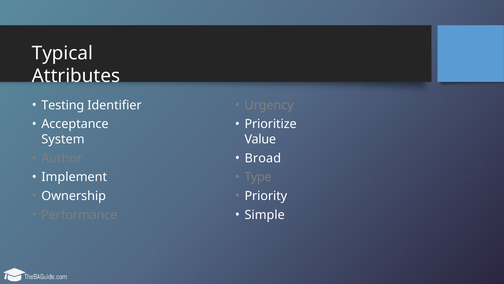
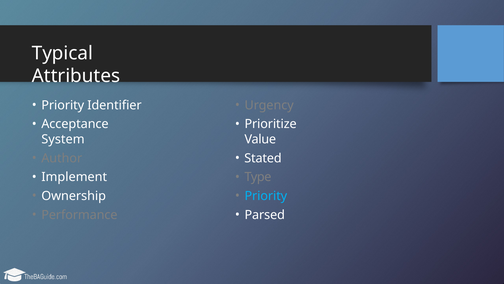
Testing at (63, 105): Testing -> Priority
Broad: Broad -> Stated
Priority at (266, 196) colour: white -> light blue
Simple: Simple -> Parsed
